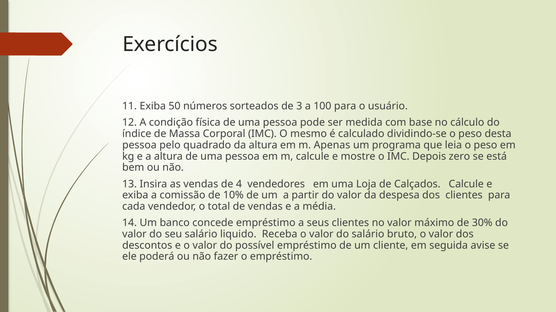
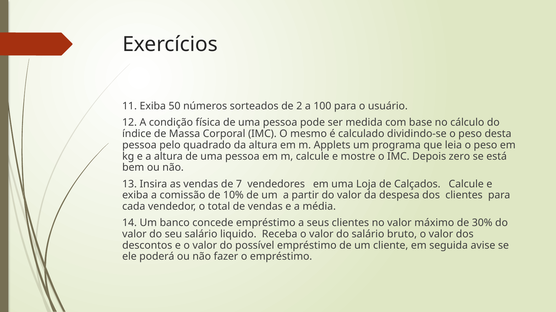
3: 3 -> 2
Apenas: Apenas -> Applets
4: 4 -> 7
